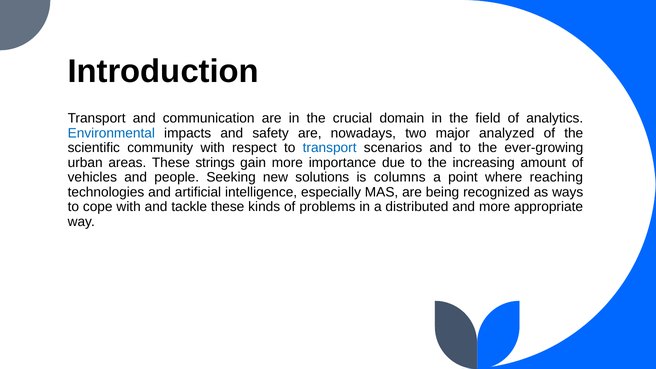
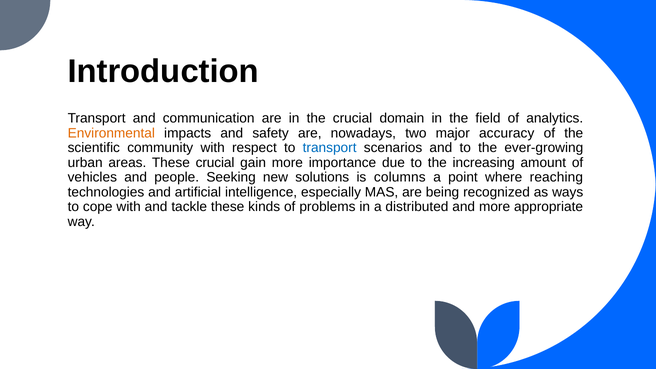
Environmental colour: blue -> orange
analyzed: analyzed -> accuracy
These strings: strings -> crucial
